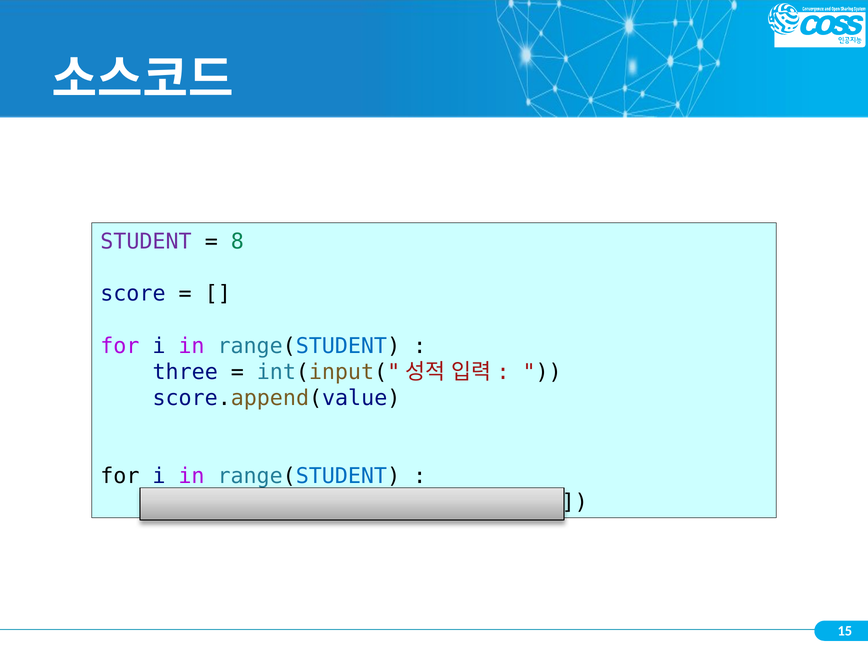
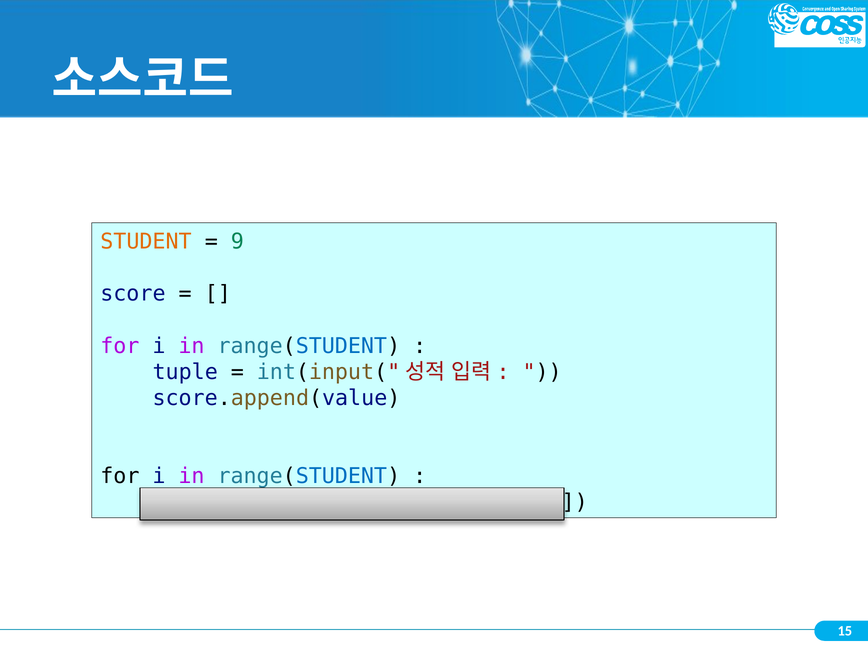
STUDENT colour: purple -> orange
8: 8 -> 9
three: three -> tuple
